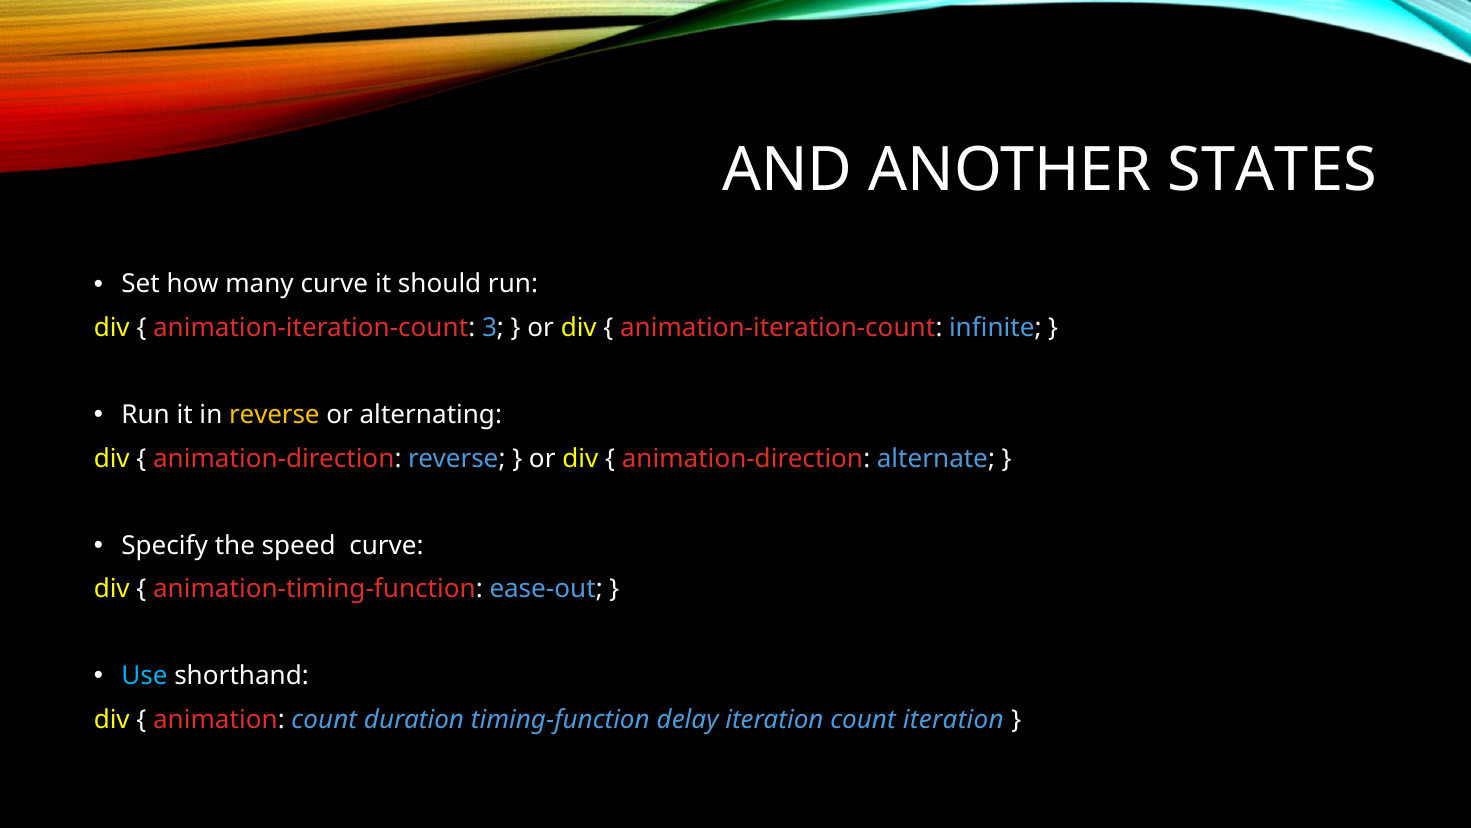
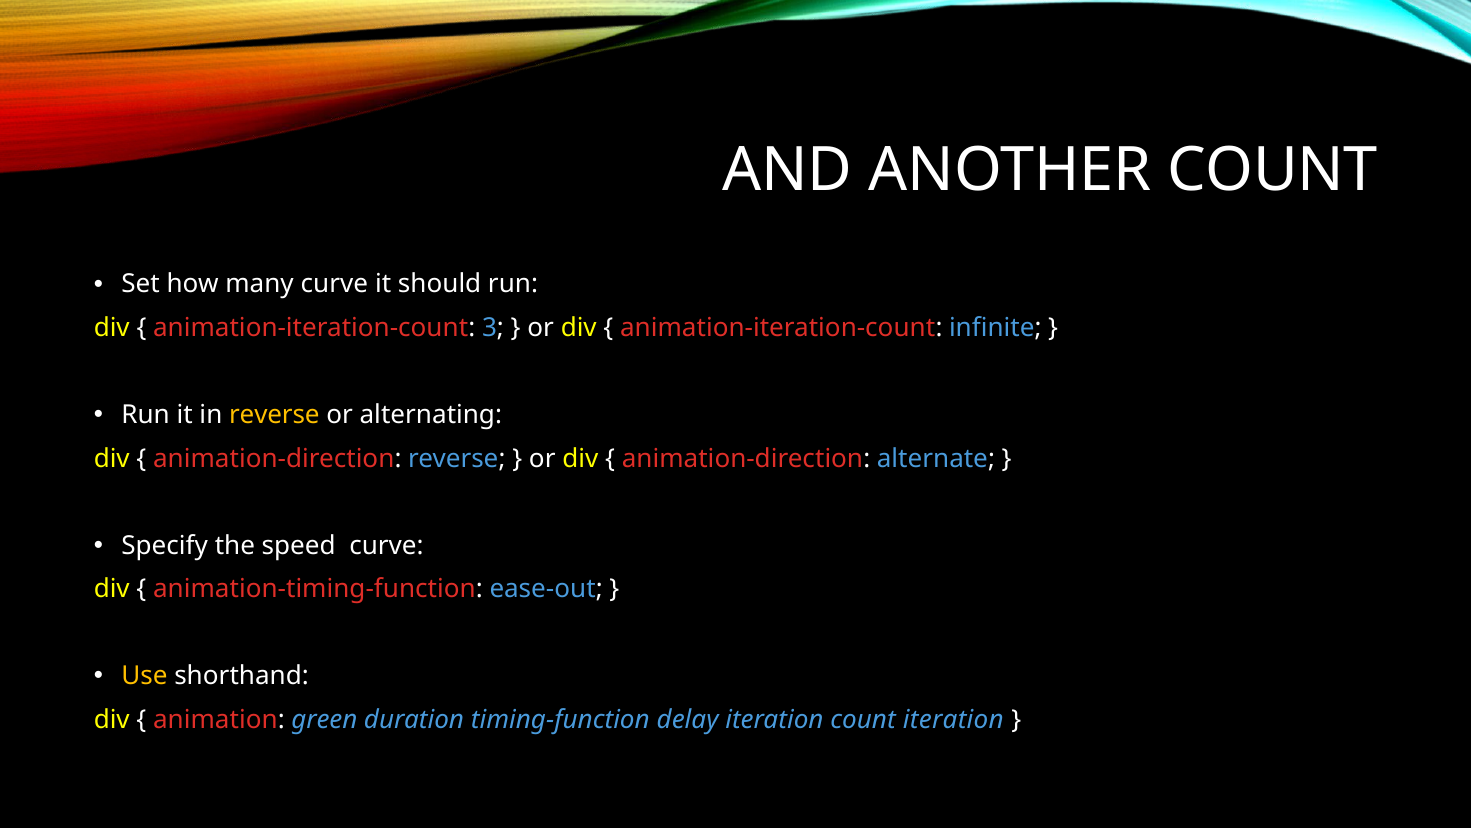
ANOTHER STATES: STATES -> COUNT
Use colour: light blue -> yellow
animation count: count -> green
